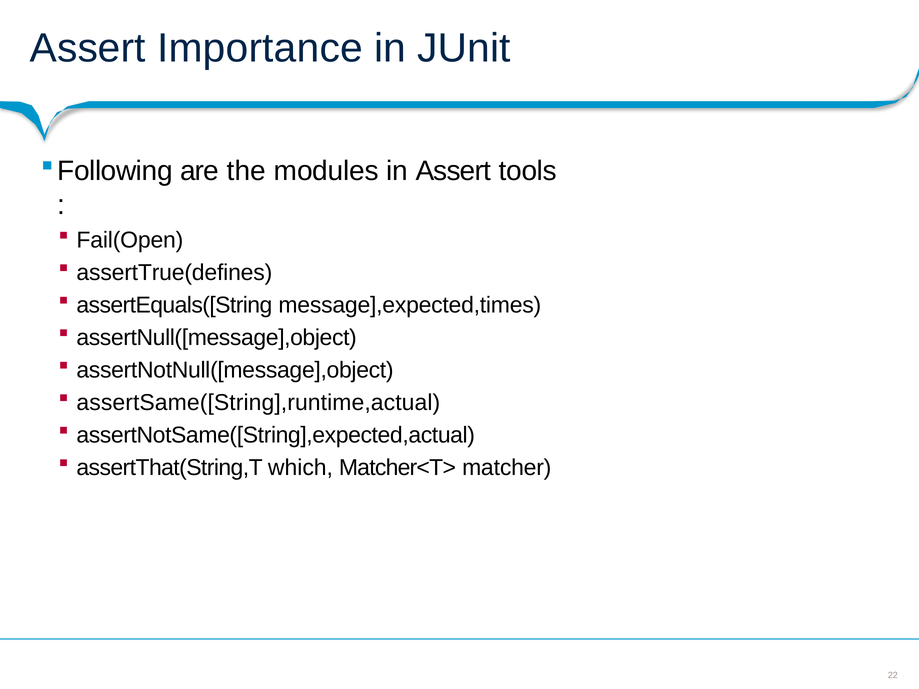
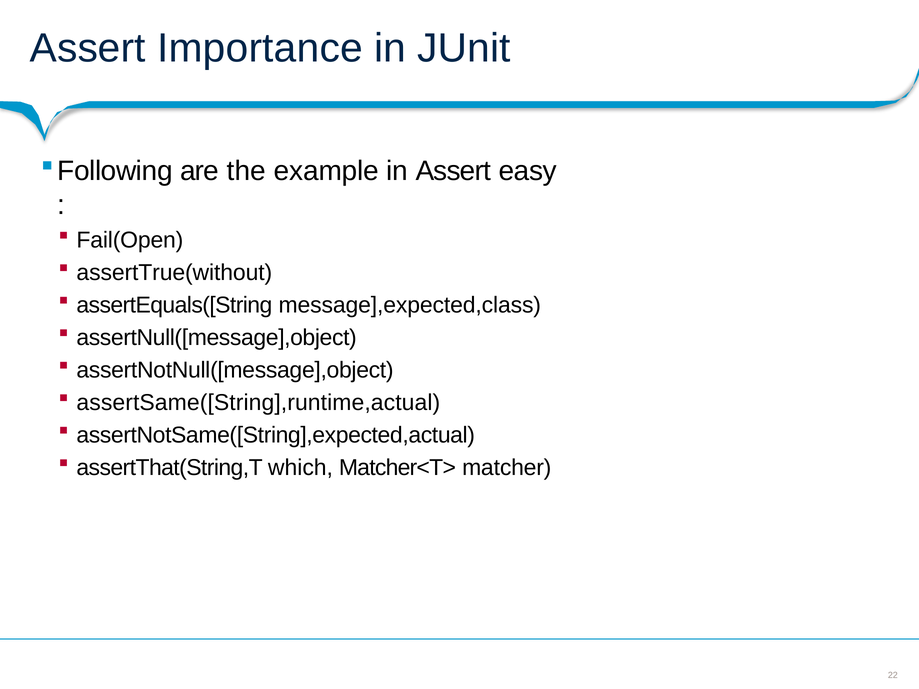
modules: modules -> example
tools: tools -> easy
assertTrue(defines: assertTrue(defines -> assertTrue(without
message],expected,times: message],expected,times -> message],expected,class
